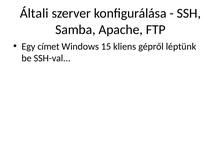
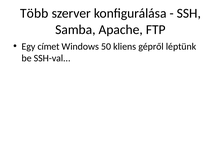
Általi: Általi -> Több
15: 15 -> 50
